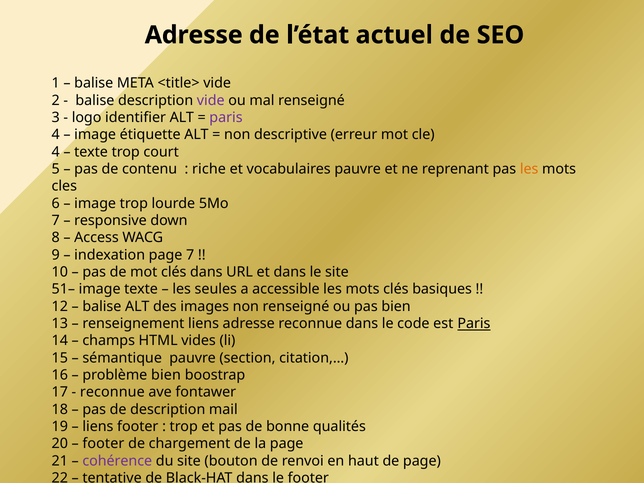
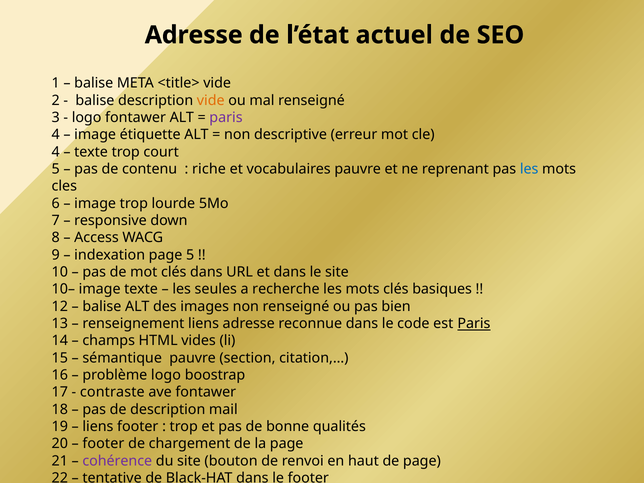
vide at (211, 100) colour: purple -> orange
logo identifier: identifier -> fontawer
les at (529, 169) colour: orange -> blue
page 7: 7 -> 5
51–: 51– -> 10–
accessible: accessible -> recherche
problème bien: bien -> logo
reconnue at (112, 392): reconnue -> contraste
